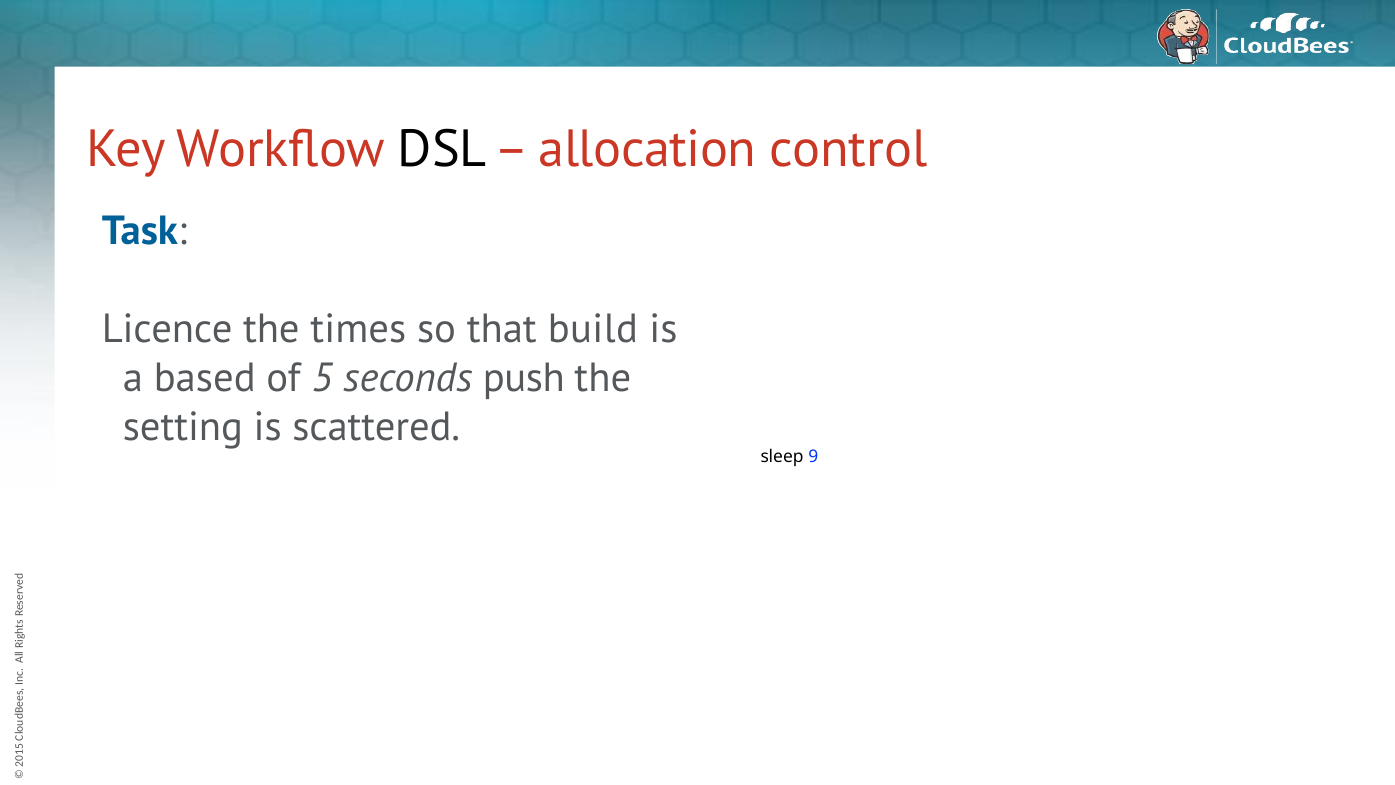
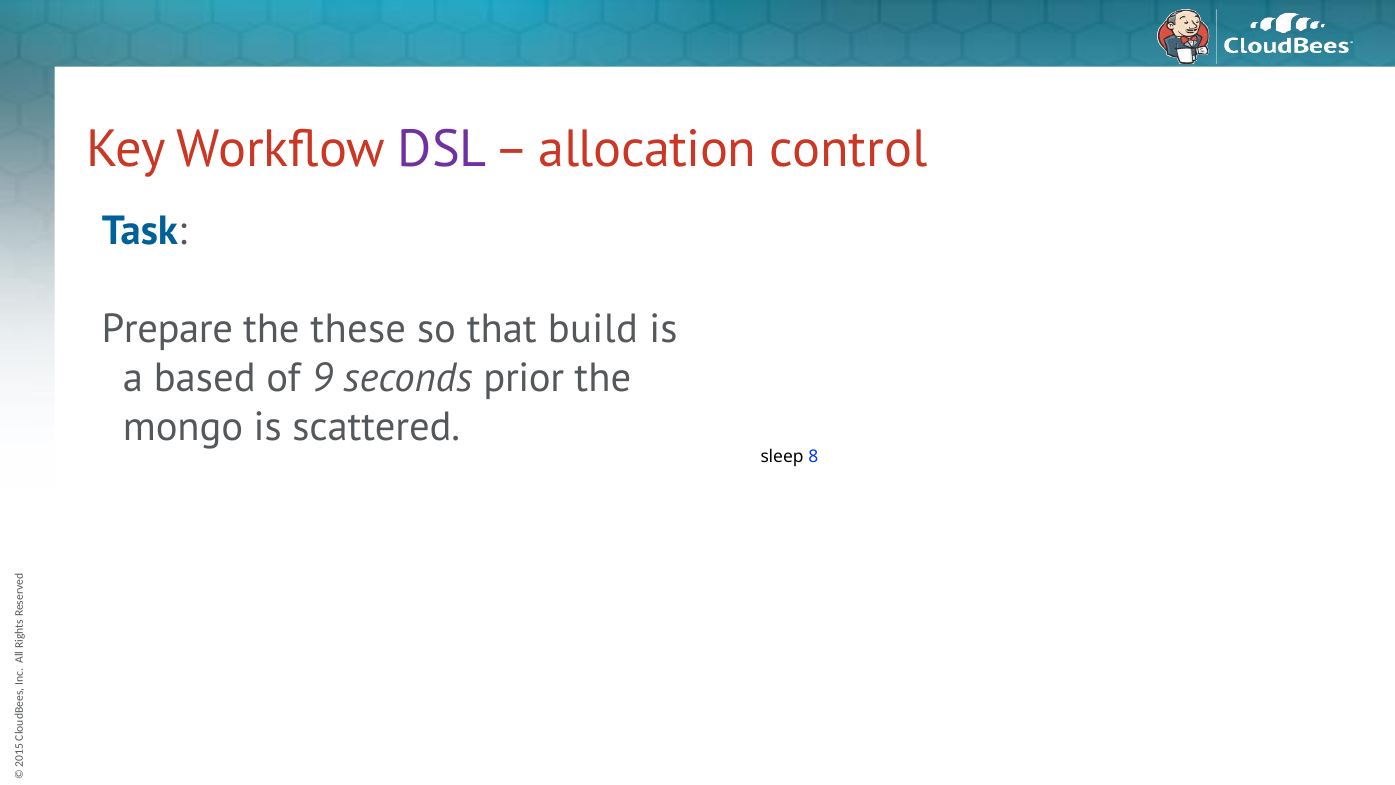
DSL colour: black -> purple
Licence: Licence -> Prepare
times: times -> these
of 5: 5 -> 9
push: push -> prior
setting: setting -> mongo
9: 9 -> 8
